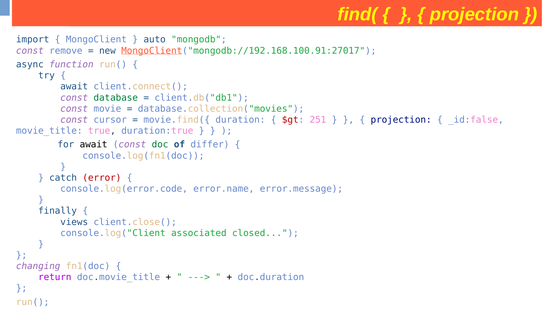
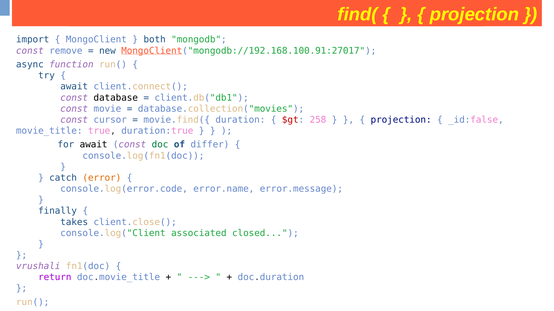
auto: auto -> both
database colour: green -> black
251: 251 -> 258
error colour: red -> orange
views: views -> takes
changing: changing -> vrushali
